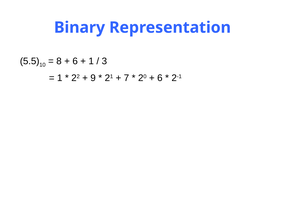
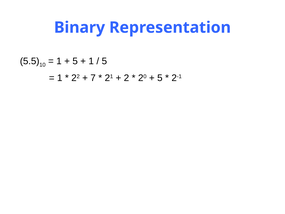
8 at (59, 61): 8 -> 1
6 at (75, 61): 6 -> 5
3 at (104, 61): 3 -> 5
9: 9 -> 7
7: 7 -> 2
6 at (160, 78): 6 -> 5
